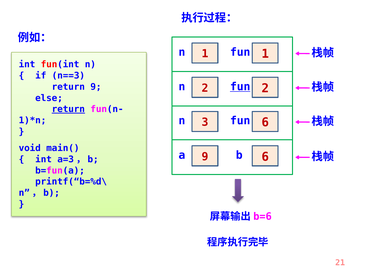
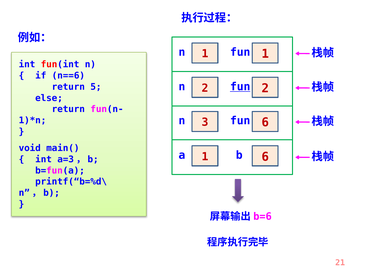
n==3: n==3 -> n==6
return 9: 9 -> 5
return at (68, 109) underline: present -> none
a 9: 9 -> 1
